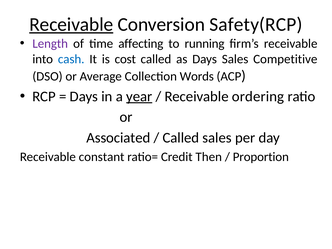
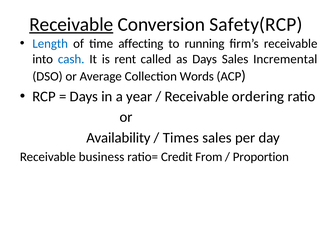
Length colour: purple -> blue
cost: cost -> rent
Competitive: Competitive -> Incremental
year underline: present -> none
Associated: Associated -> Availability
Called at (181, 138): Called -> Times
constant: constant -> business
Then: Then -> From
